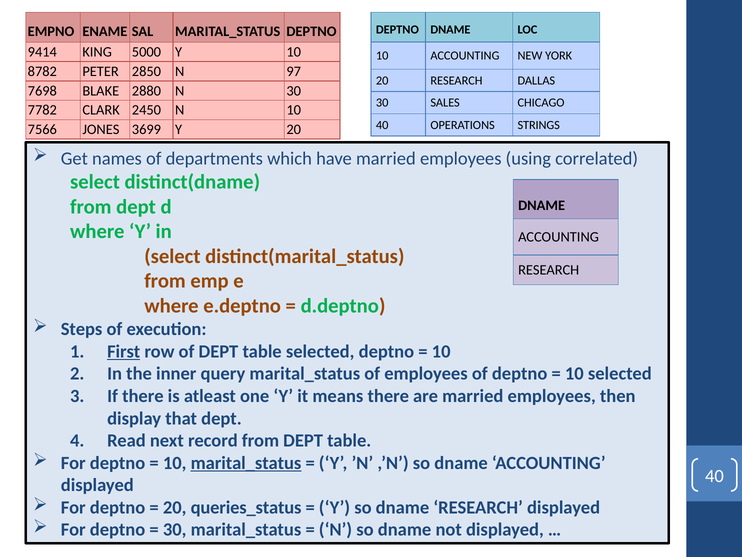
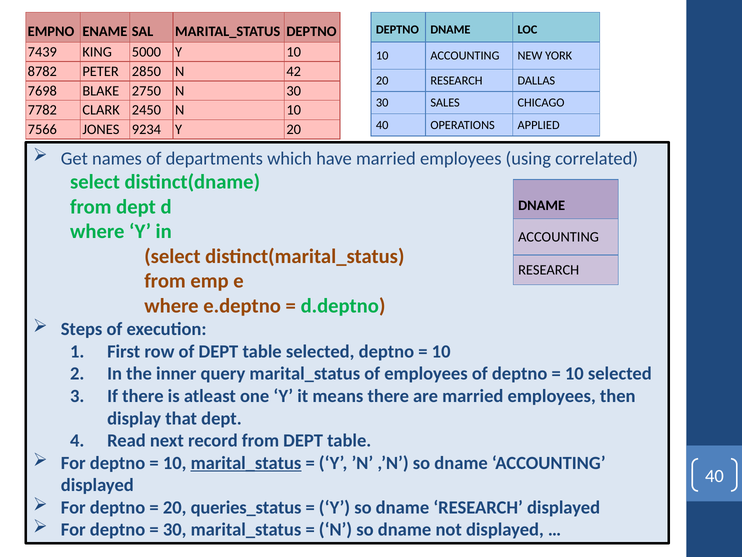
9414: 9414 -> 7439
97: 97 -> 42
2880: 2880 -> 2750
STRINGS: STRINGS -> APPLIED
3699: 3699 -> 9234
First underline: present -> none
